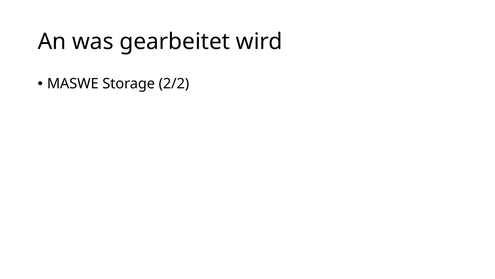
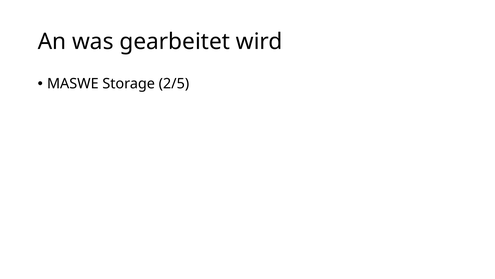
2/2: 2/2 -> 2/5
